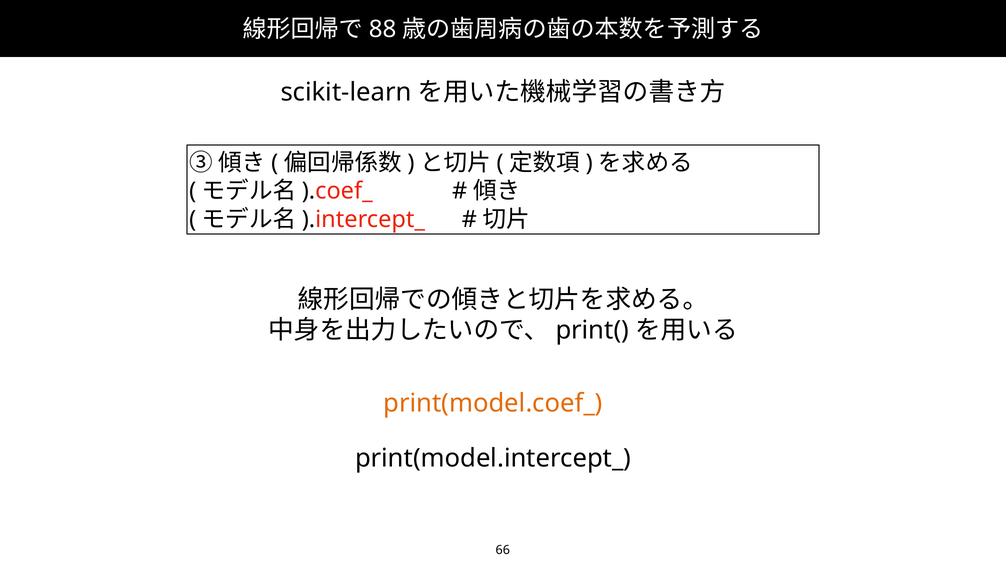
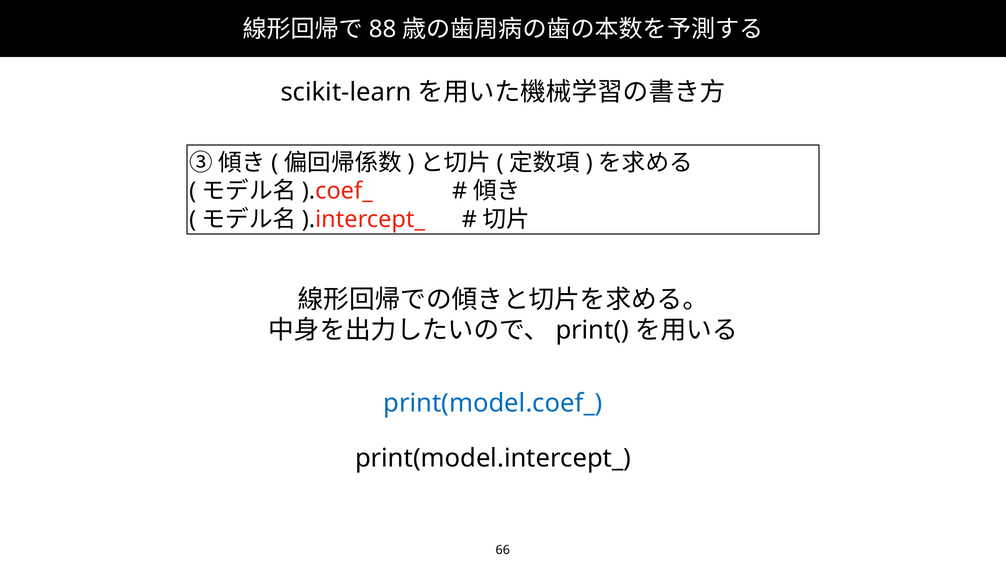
print(model.coef_ colour: orange -> blue
